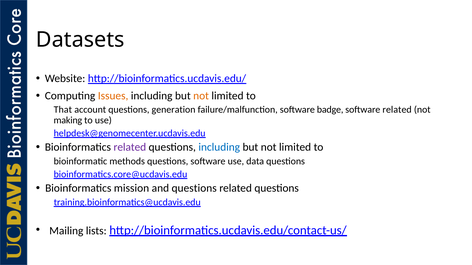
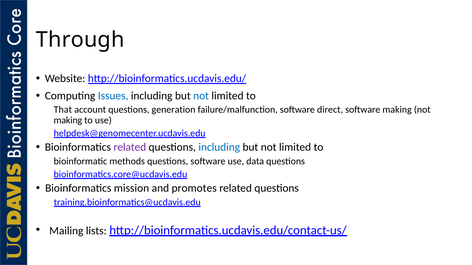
Datasets: Datasets -> Through
Issues colour: orange -> blue
not at (201, 96) colour: orange -> blue
badge: badge -> direct
software related: related -> making
and questions: questions -> promotes
